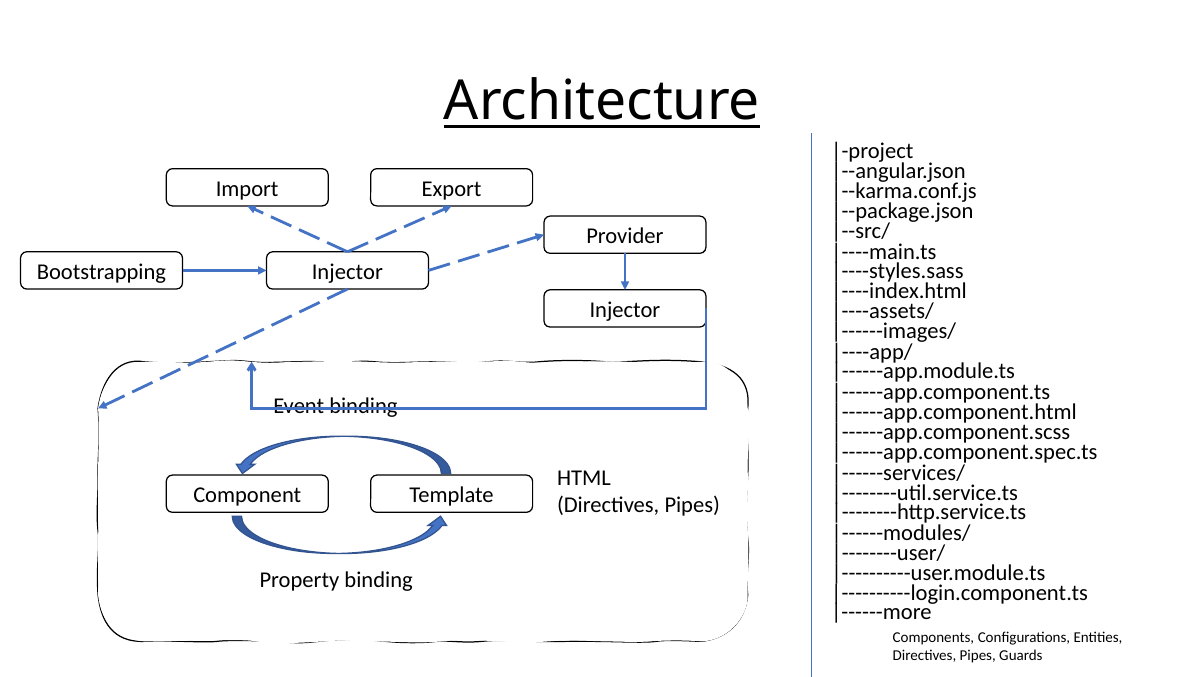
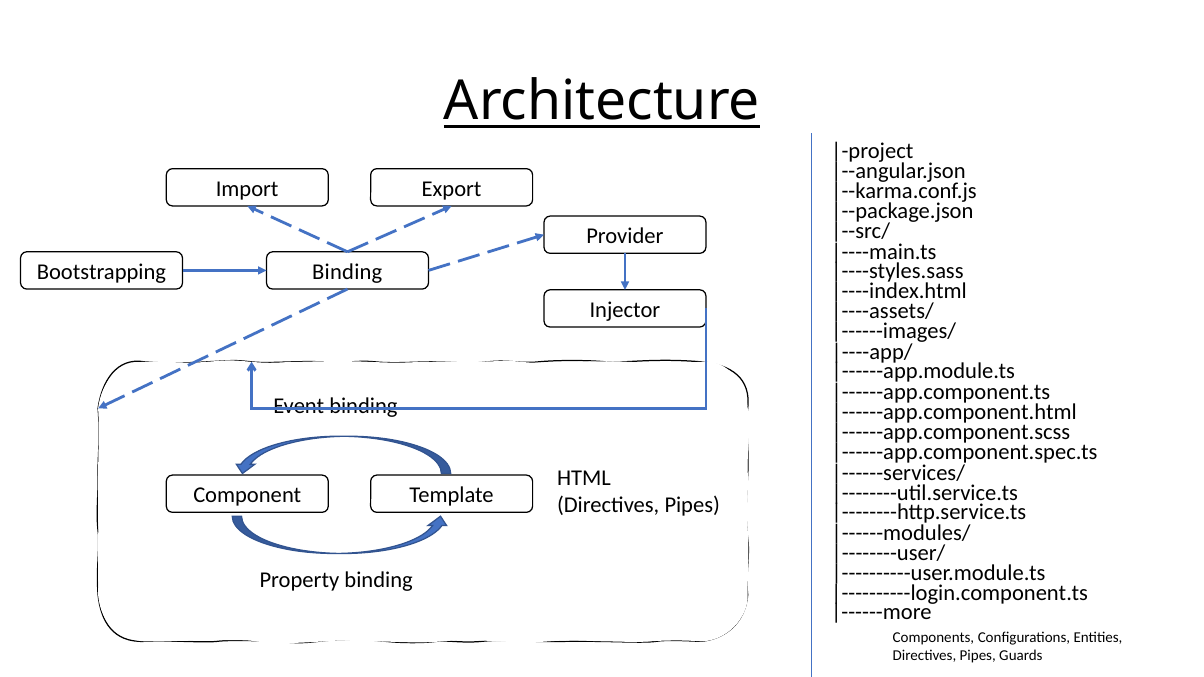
Bootstrapping Injector: Injector -> Binding
